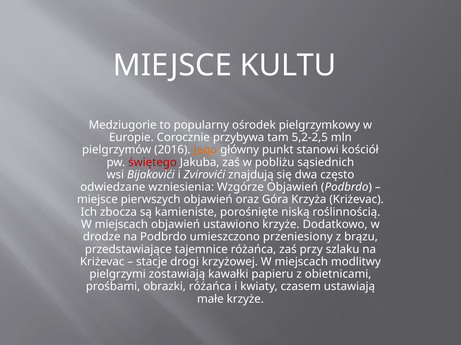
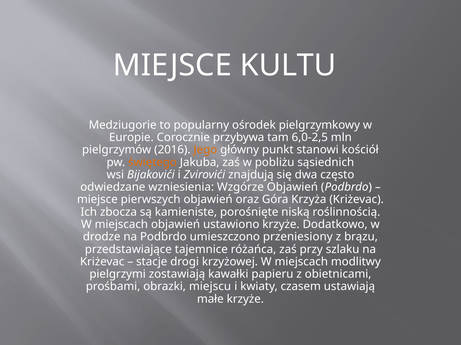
5,2-2,5: 5,2-2,5 -> 6,0-2,5
świętego colour: red -> orange
obrazki różańca: różańca -> miejscu
